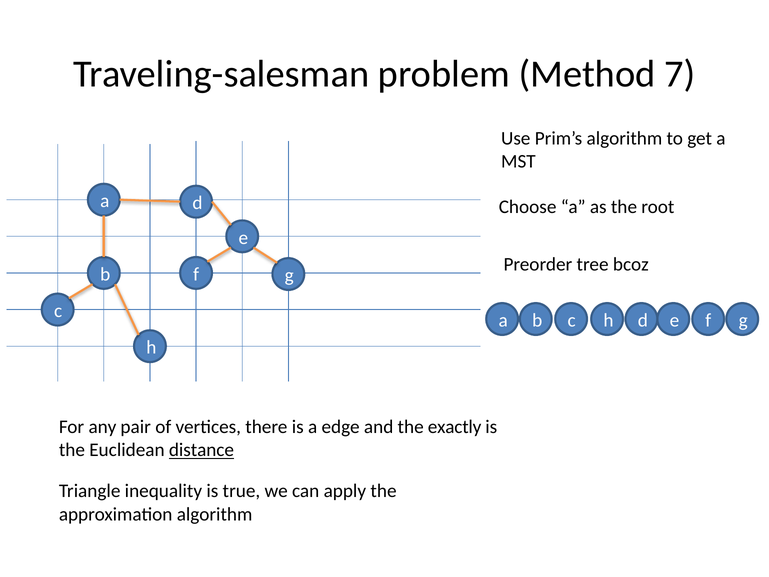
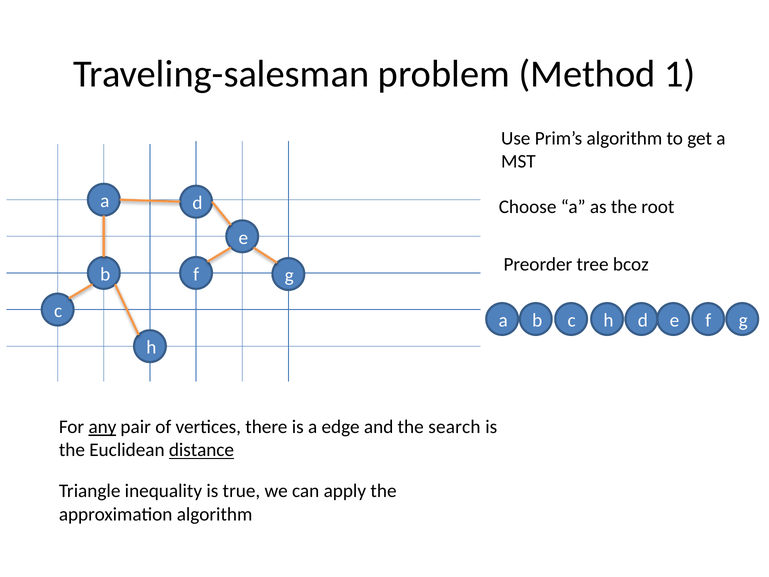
7: 7 -> 1
any underline: none -> present
exactly: exactly -> search
